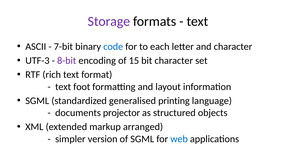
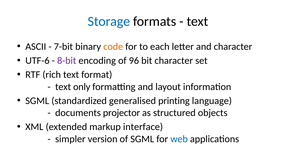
Storage colour: purple -> blue
code colour: blue -> orange
UTF-3: UTF-3 -> UTF-6
15: 15 -> 96
foot: foot -> only
arranged: arranged -> interface
